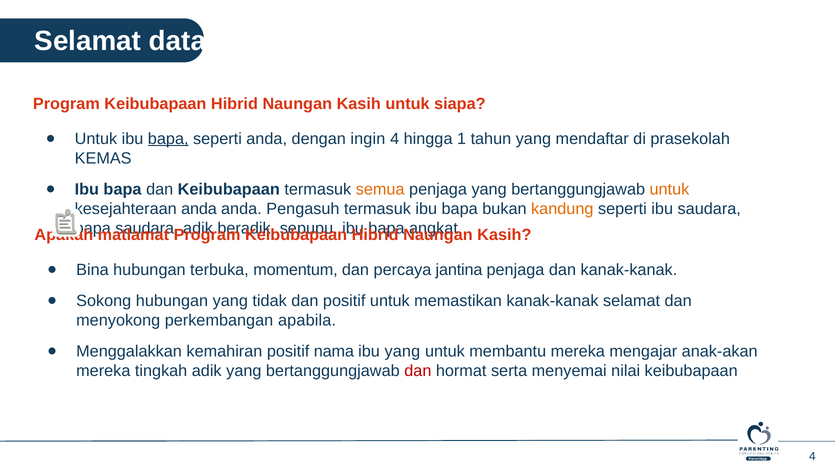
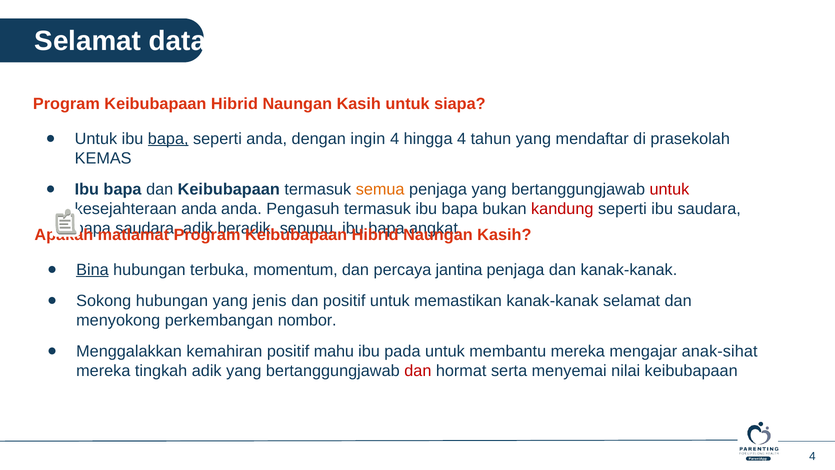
hingga 1: 1 -> 4
untuk at (669, 189) colour: orange -> red
kandung colour: orange -> red
Bina underline: none -> present
tidak: tidak -> jenis
apabila: apabila -> nombor
nama: nama -> mahu
ibu yang: yang -> pada
anak-akan: anak-akan -> anak-sihat
